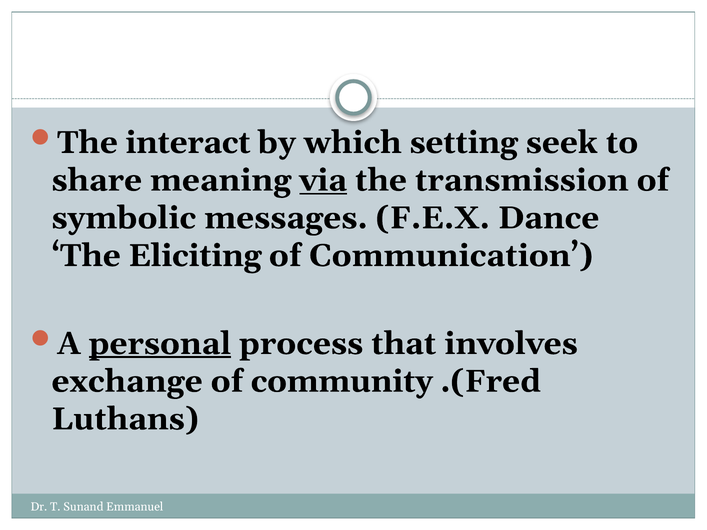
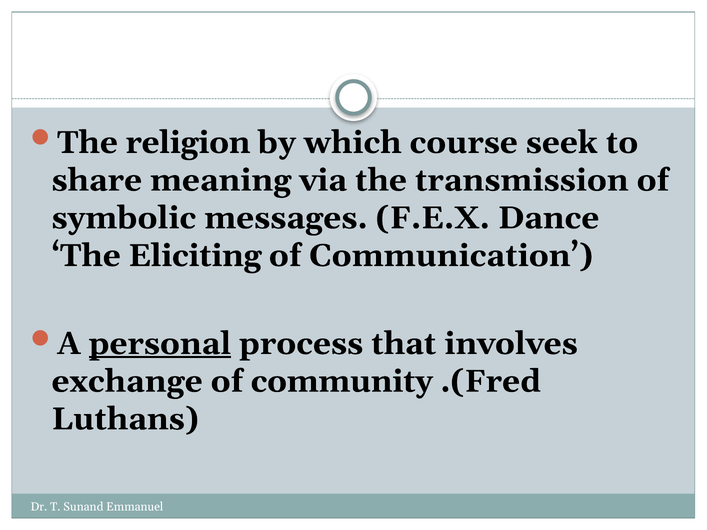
interact: interact -> religion
setting: setting -> course
via underline: present -> none
